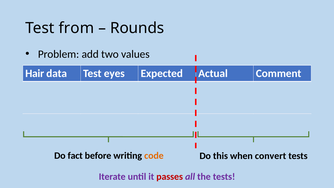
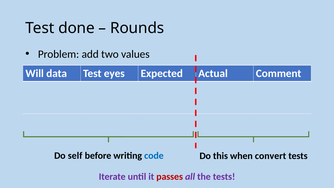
from: from -> done
Hair: Hair -> Will
fact: fact -> self
code colour: orange -> blue
